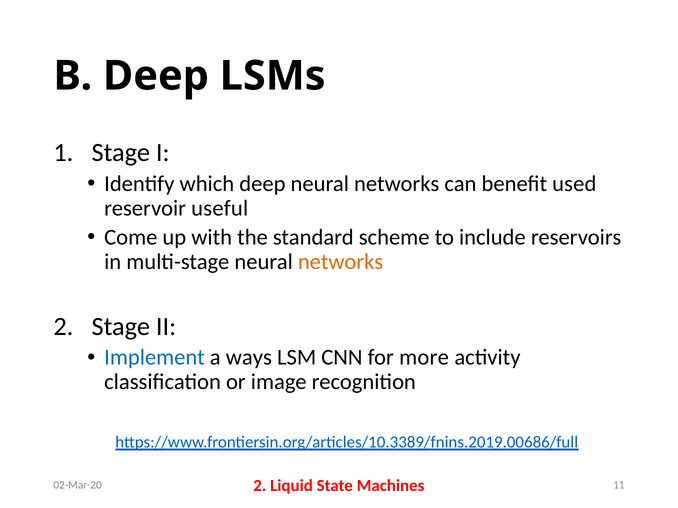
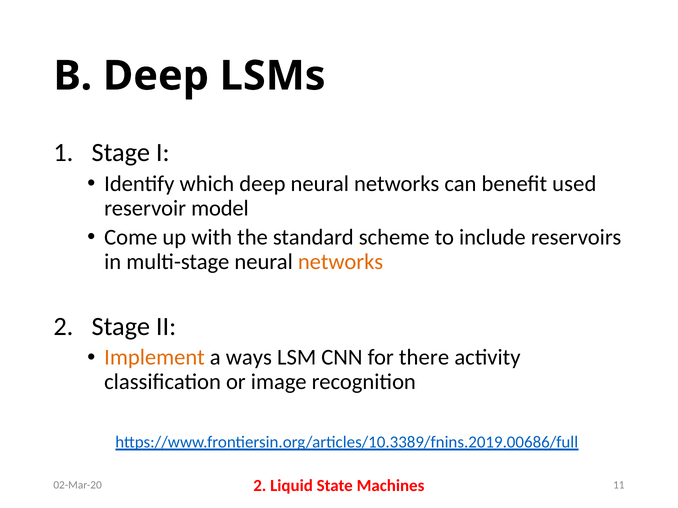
useful: useful -> model
Implement colour: blue -> orange
more: more -> there
